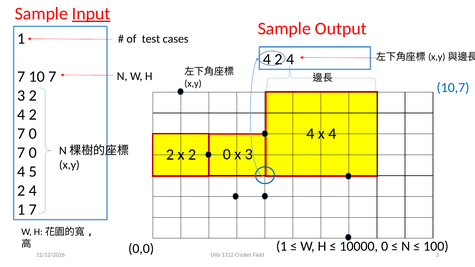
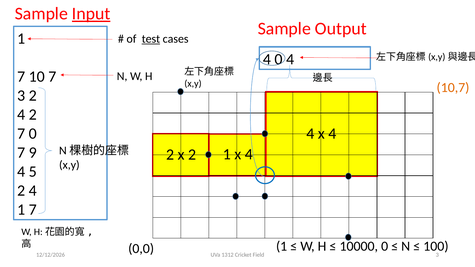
test underline: none -> present
2 at (278, 59): 2 -> 0
10,7 colour: blue -> orange
0 at (33, 153): 0 -> 9
2 0: 0 -> 1
3 at (249, 154): 3 -> 4
